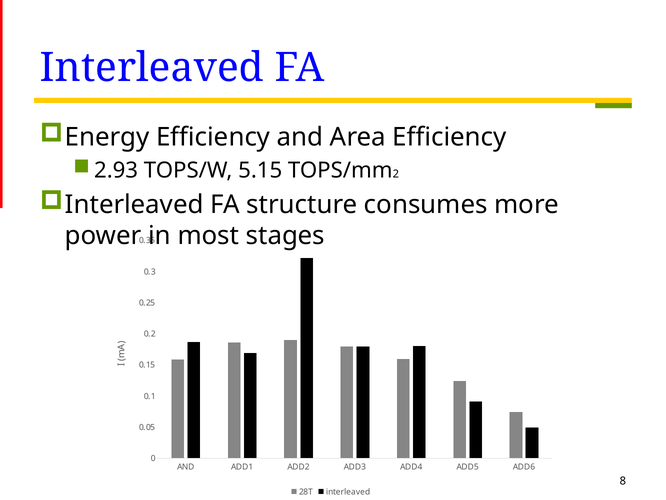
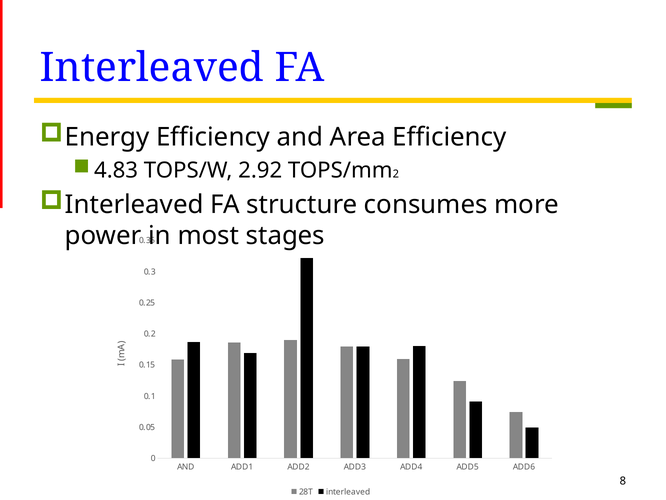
2.93: 2.93 -> 4.83
5.15: 5.15 -> 2.92
